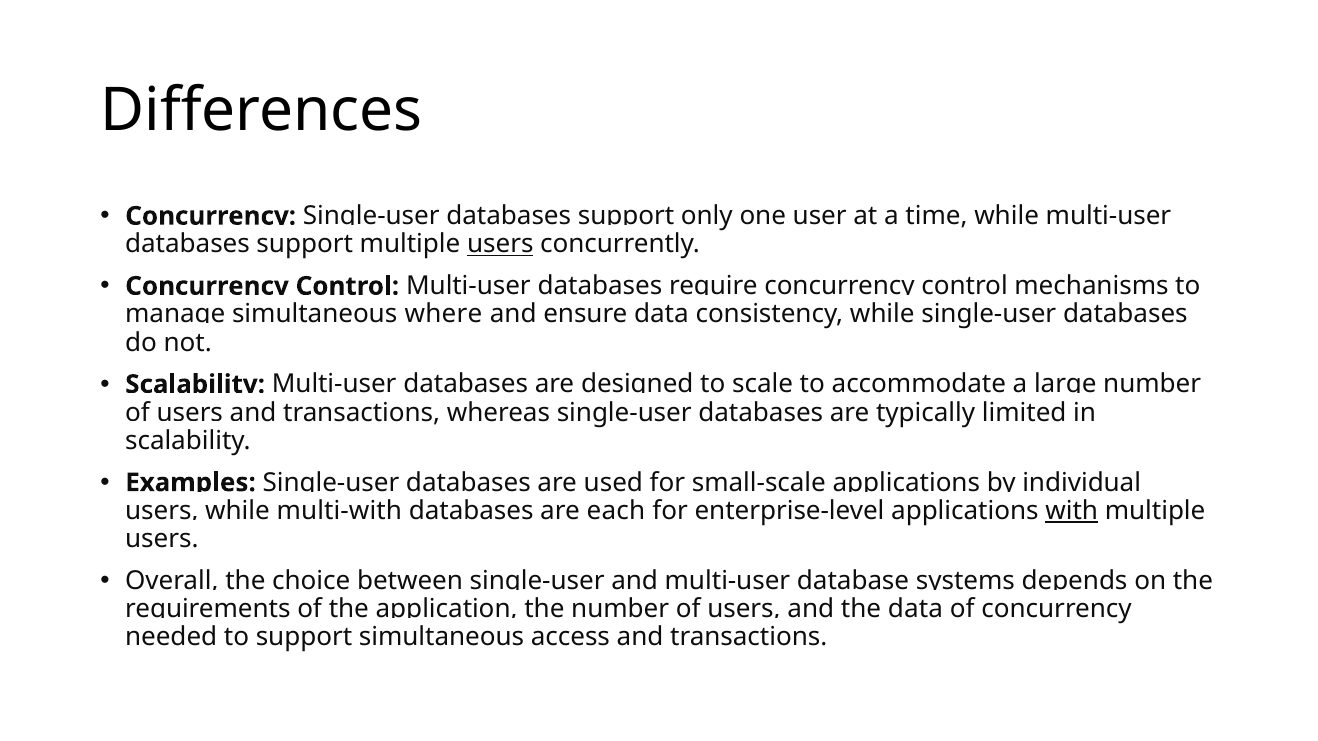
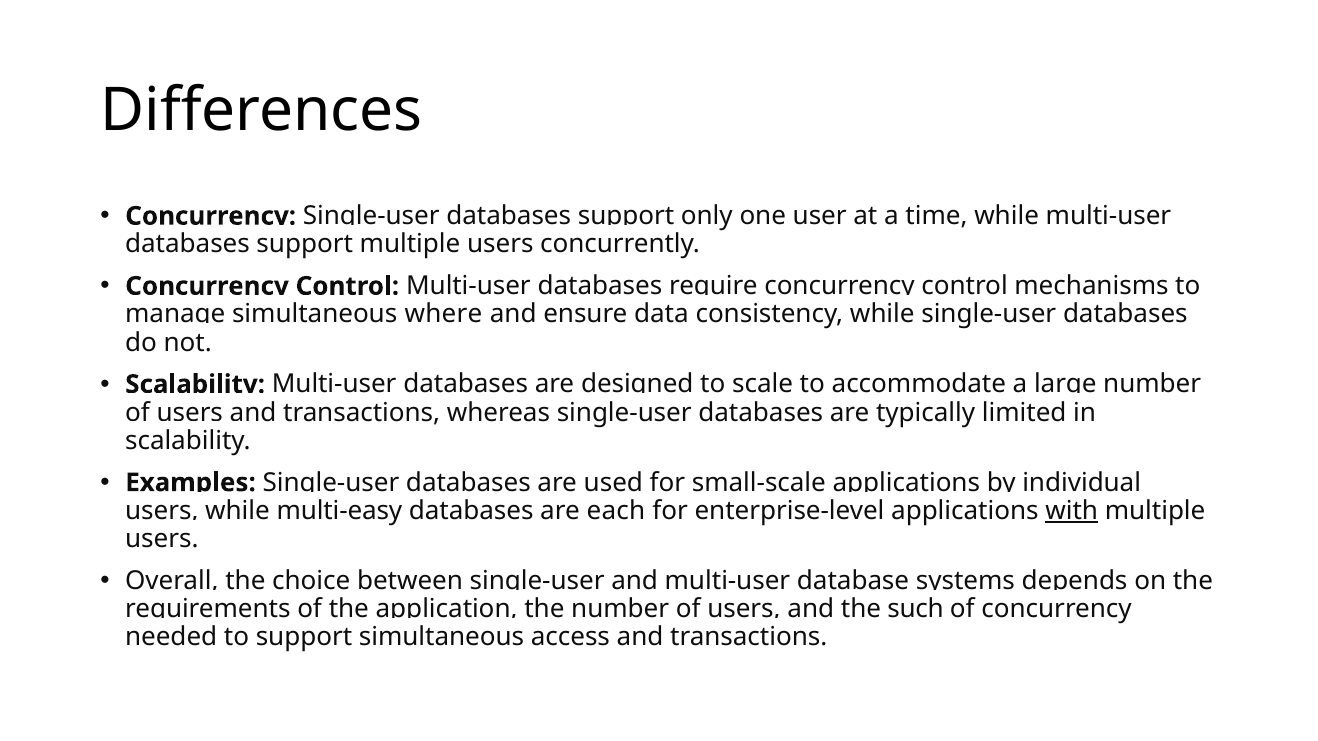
users at (500, 244) underline: present -> none
multi-with: multi-with -> multi-easy
the data: data -> such
